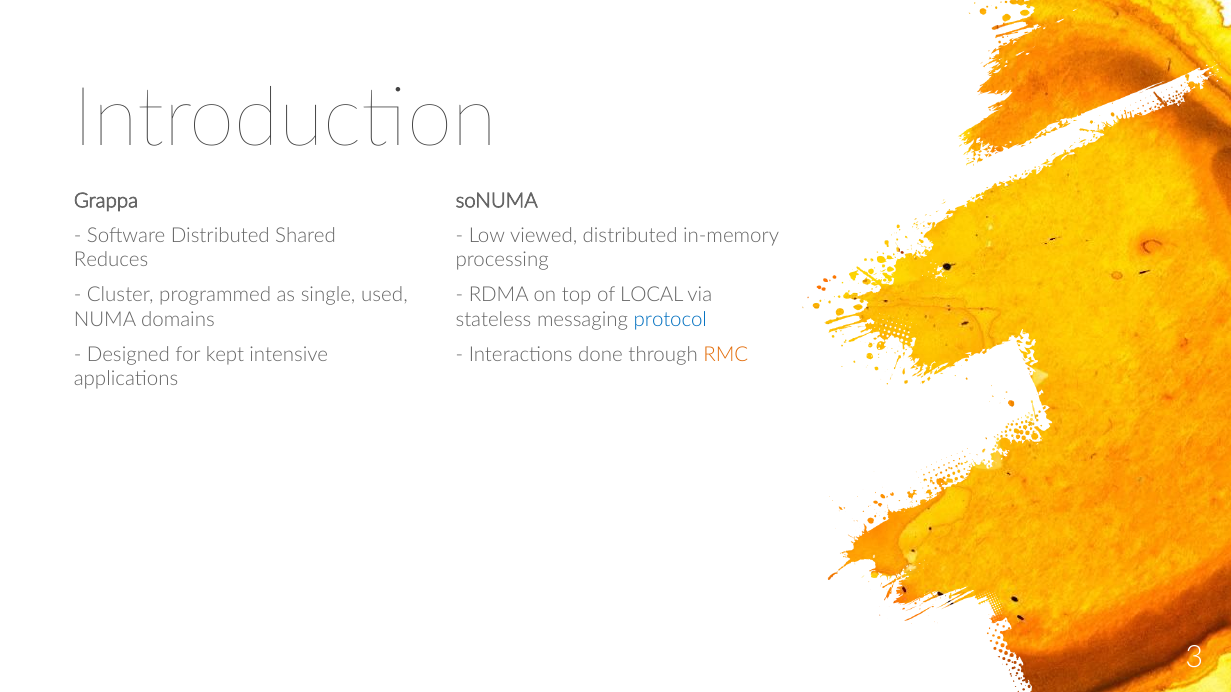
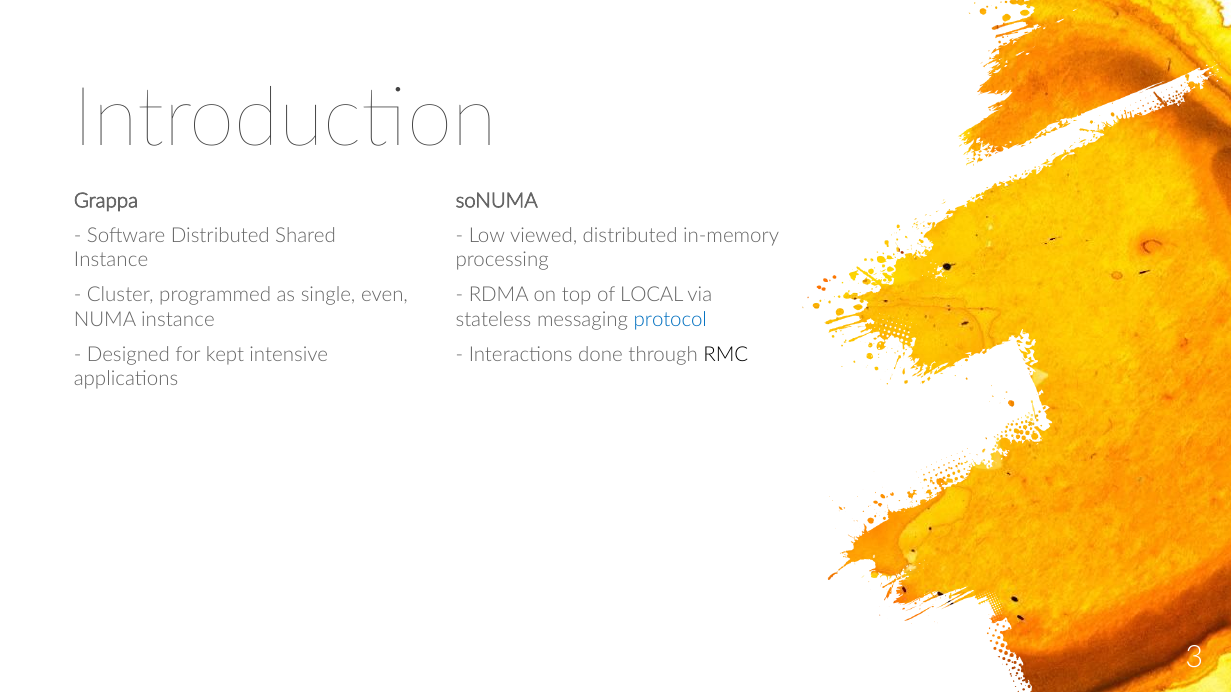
Reduces at (111, 260): Reduces -> Instance
used: used -> even
NUMA domains: domains -> instance
RMC colour: orange -> black
